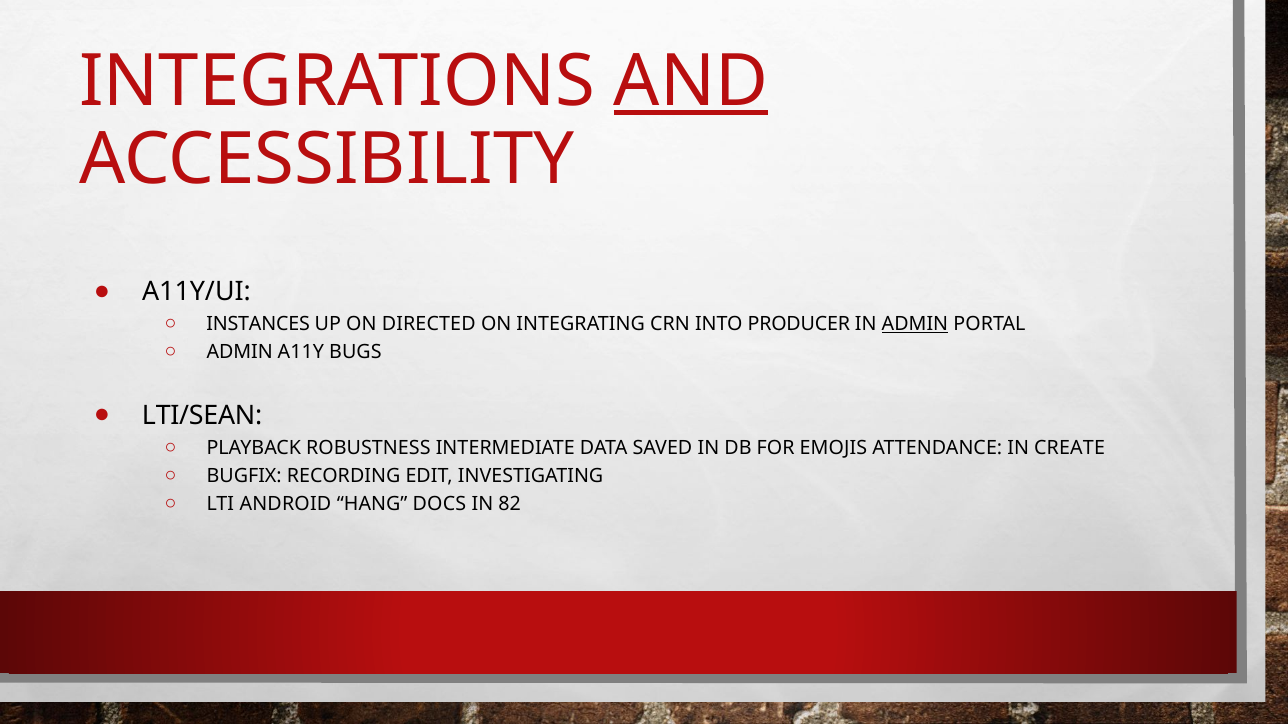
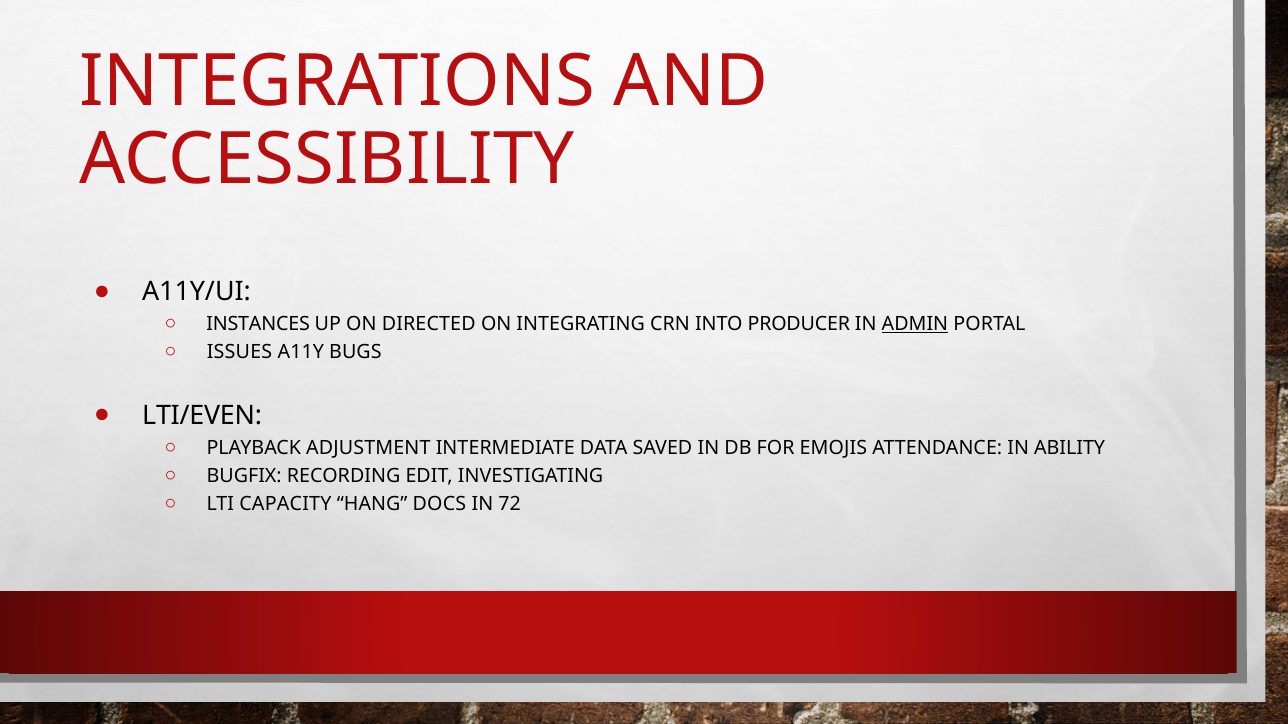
AND underline: present -> none
ADMIN at (240, 353): ADMIN -> ISSUES
LTI/SEAN: LTI/SEAN -> LTI/EVEN
ROBUSTNESS: ROBUSTNESS -> ADJUSTMENT
CREATE: CREATE -> ABILITY
ANDROID: ANDROID -> CAPACITY
82: 82 -> 72
